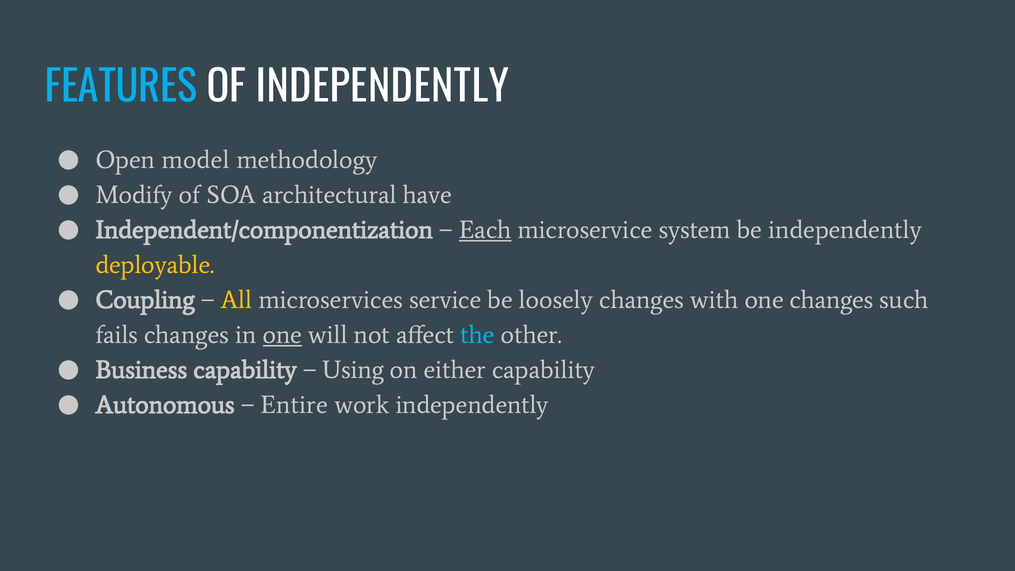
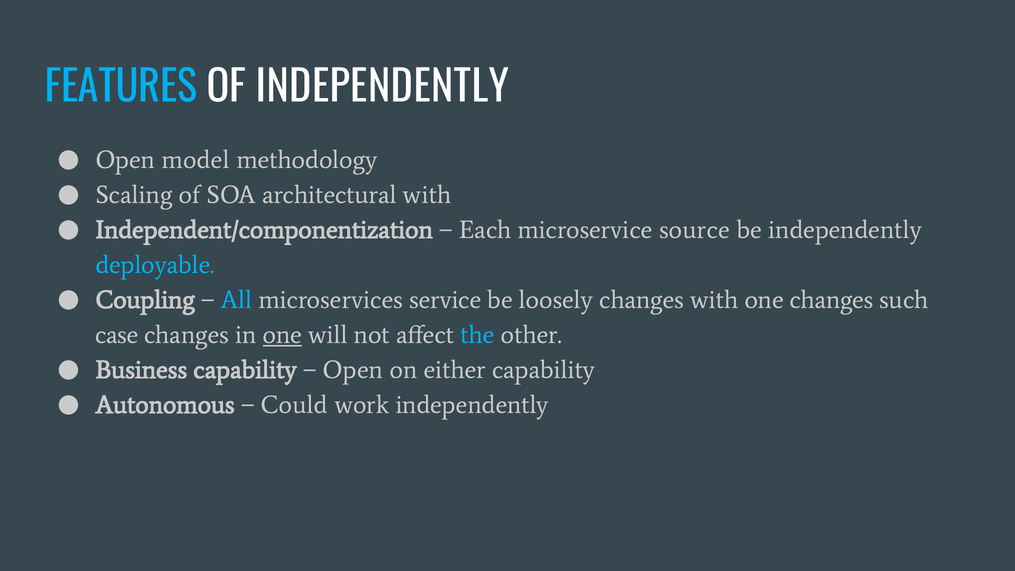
Modify: Modify -> Scaling
architectural have: have -> with
Each underline: present -> none
system: system -> source
deployable colour: yellow -> light blue
All colour: yellow -> light blue
fails: fails -> case
Using at (353, 370): Using -> Open
Entire: Entire -> Could
